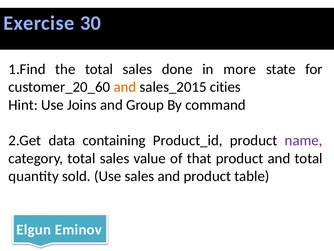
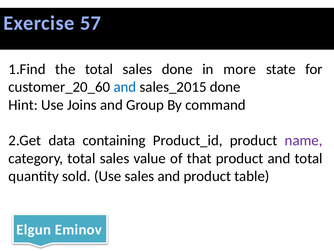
30: 30 -> 57
and at (125, 87) colour: orange -> blue
sales_2015 cities: cities -> done
